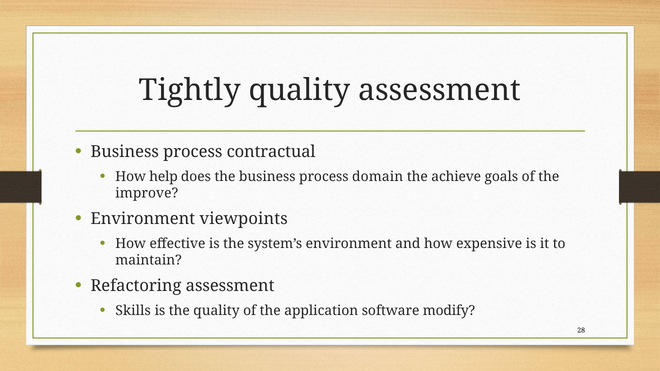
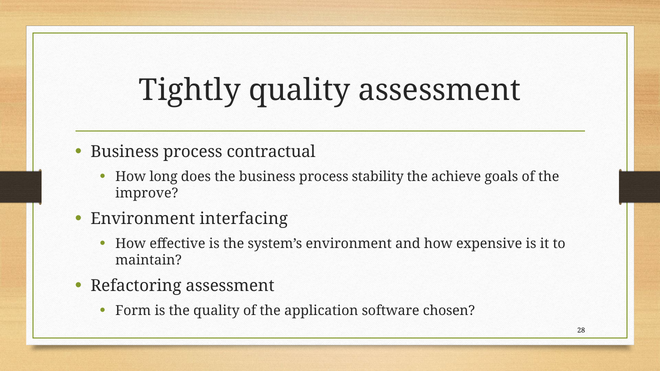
help: help -> long
domain: domain -> stability
viewpoints: viewpoints -> interfacing
Skills: Skills -> Form
modify: modify -> chosen
